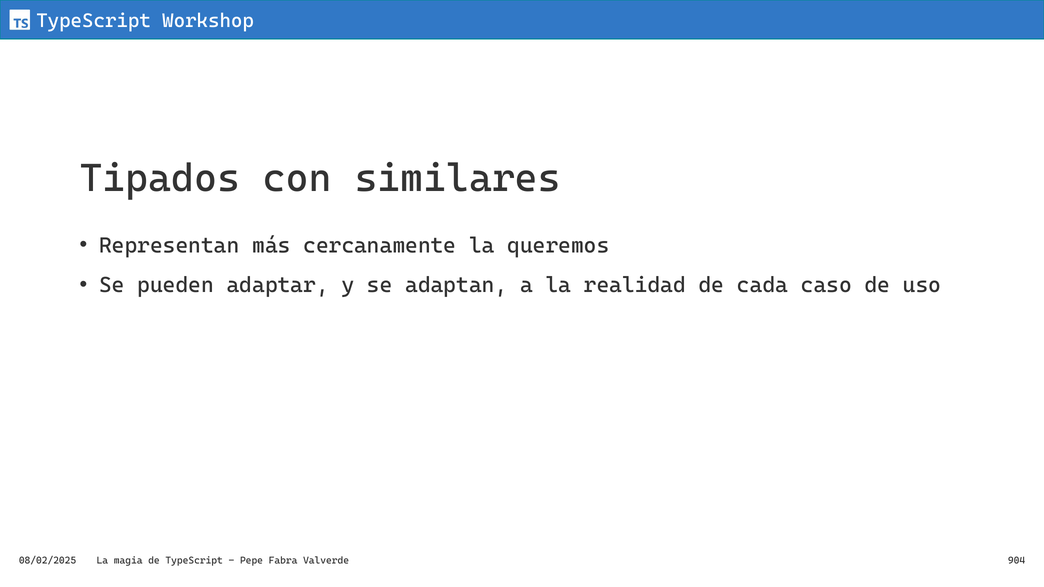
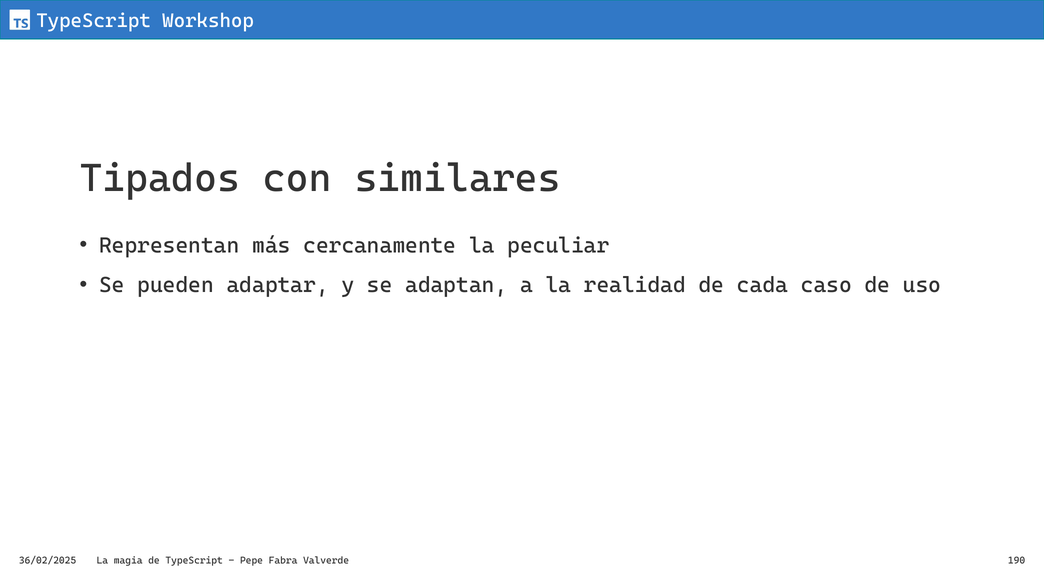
queremos: queremos -> peculiar
08/02/2025: 08/02/2025 -> 36/02/2025
904: 904 -> 190
